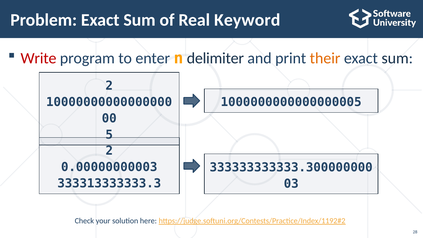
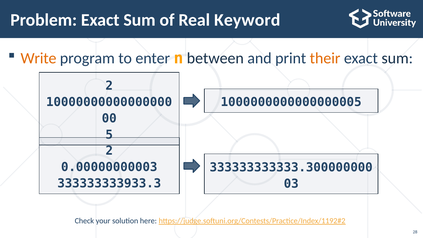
Write colour: red -> orange
delimiter: delimiter -> between
333313333333.3: 333313333333.3 -> 333333333933.3
